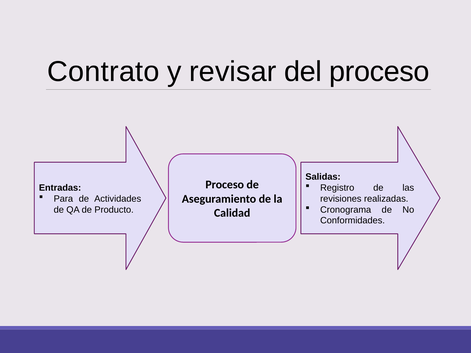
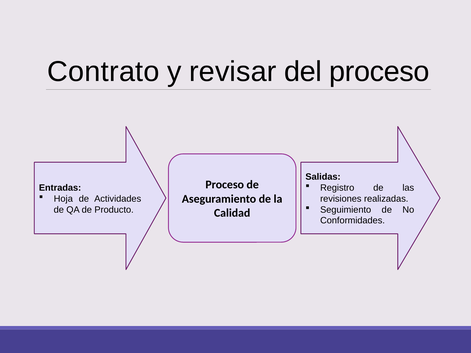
Para: Para -> Hoja
Cronograma: Cronograma -> Seguimiento
